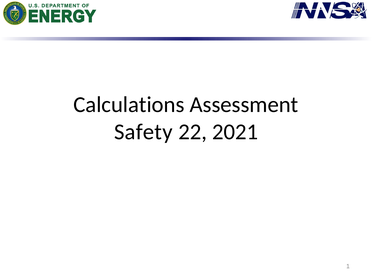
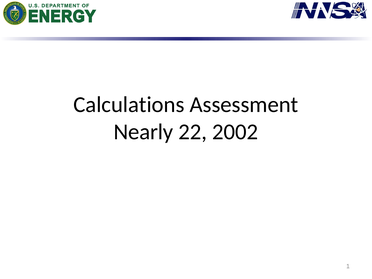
Safety: Safety -> Nearly
2021: 2021 -> 2002
